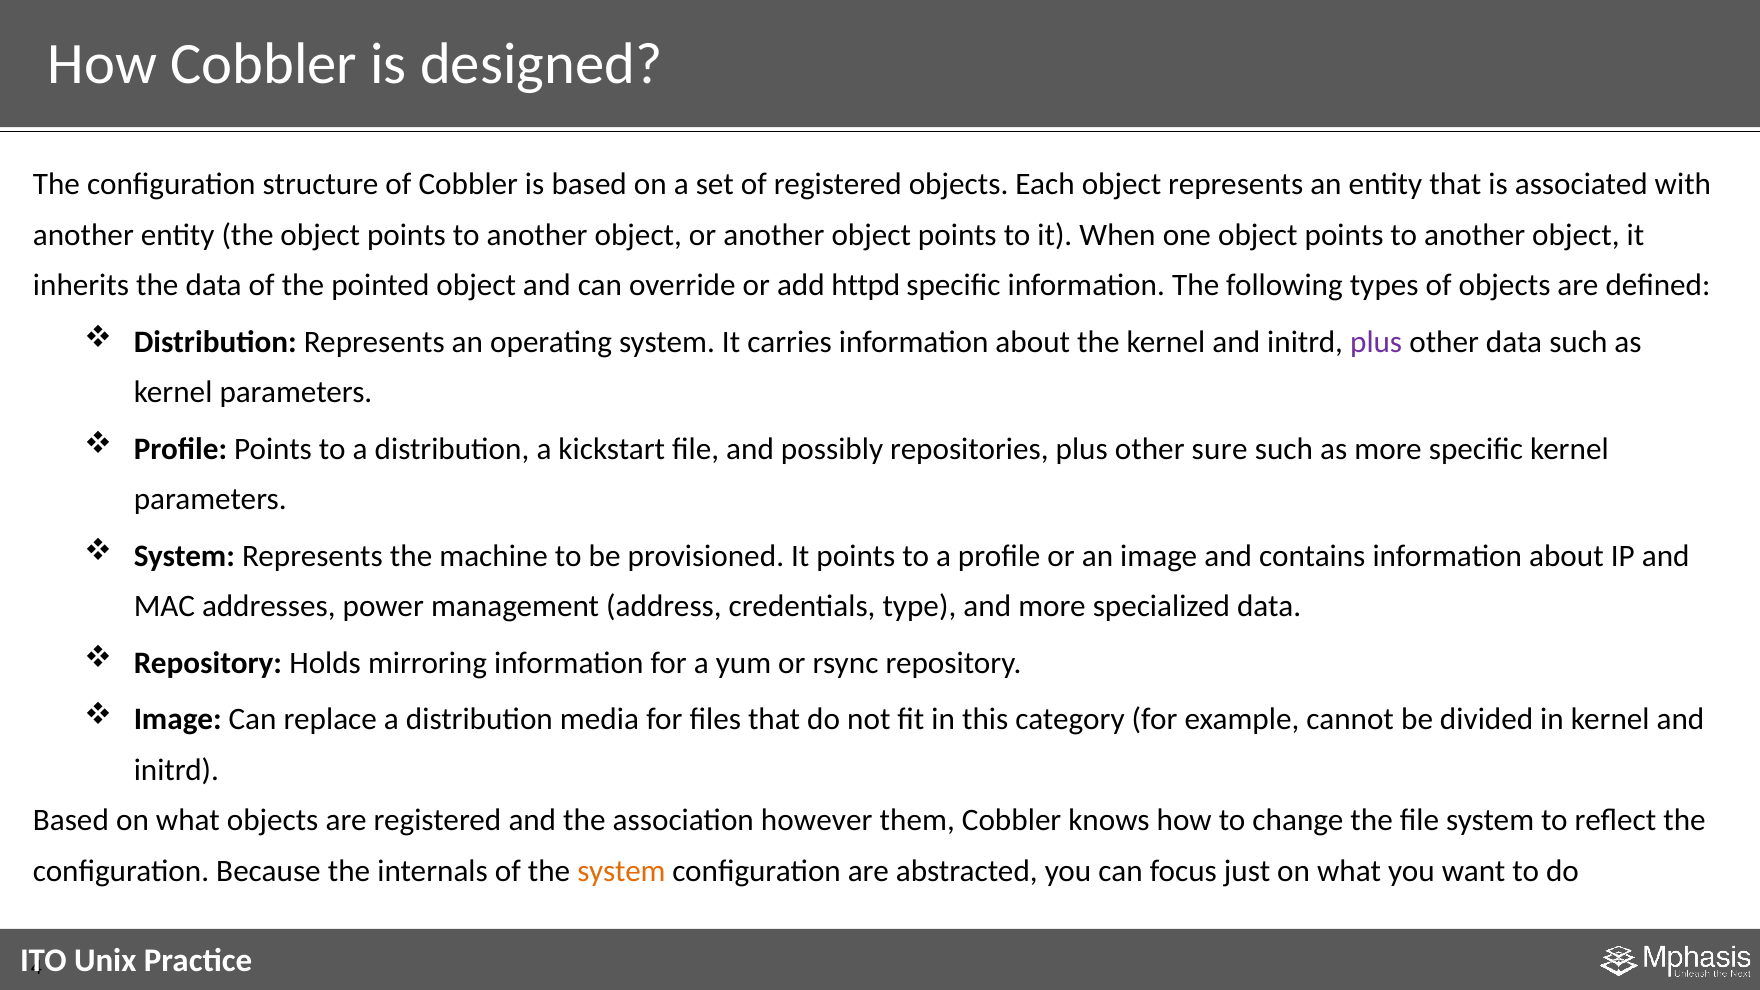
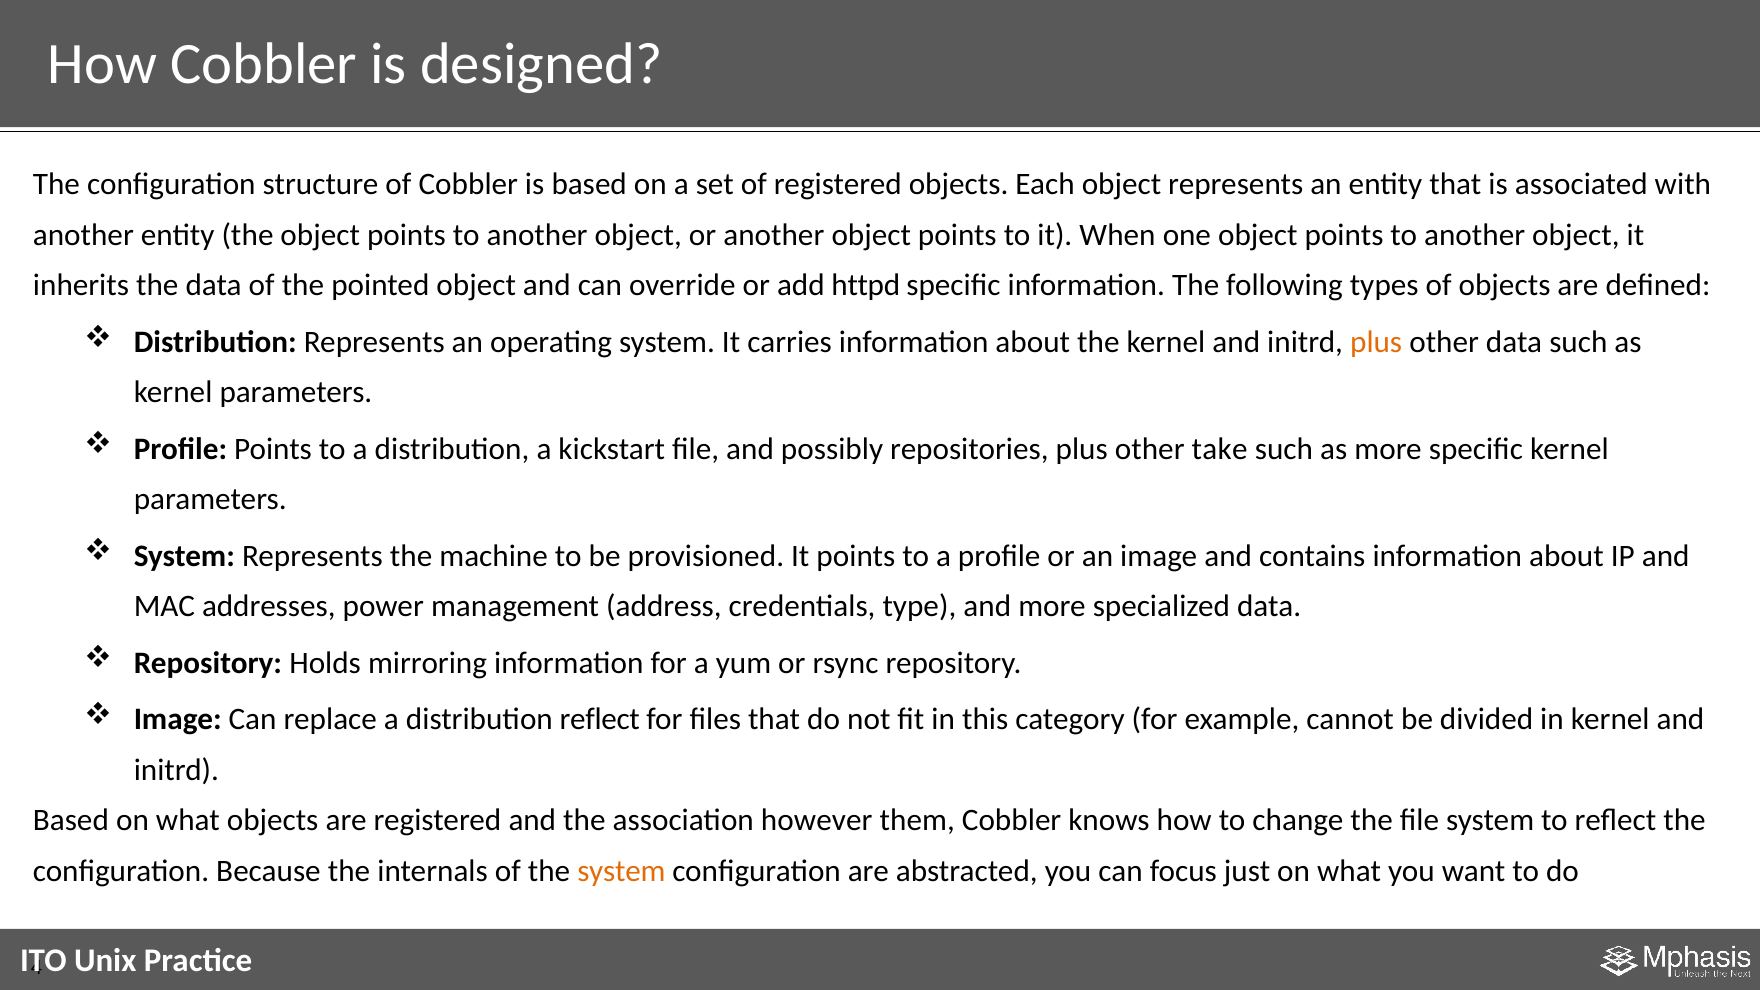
plus at (1376, 342) colour: purple -> orange
sure: sure -> take
distribution media: media -> reflect
